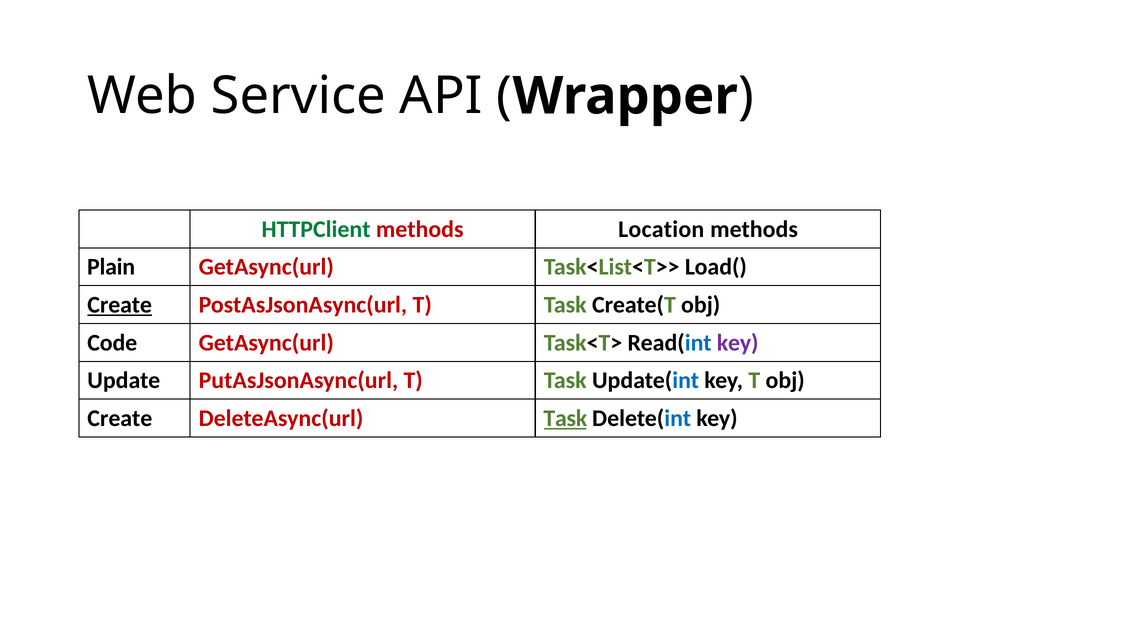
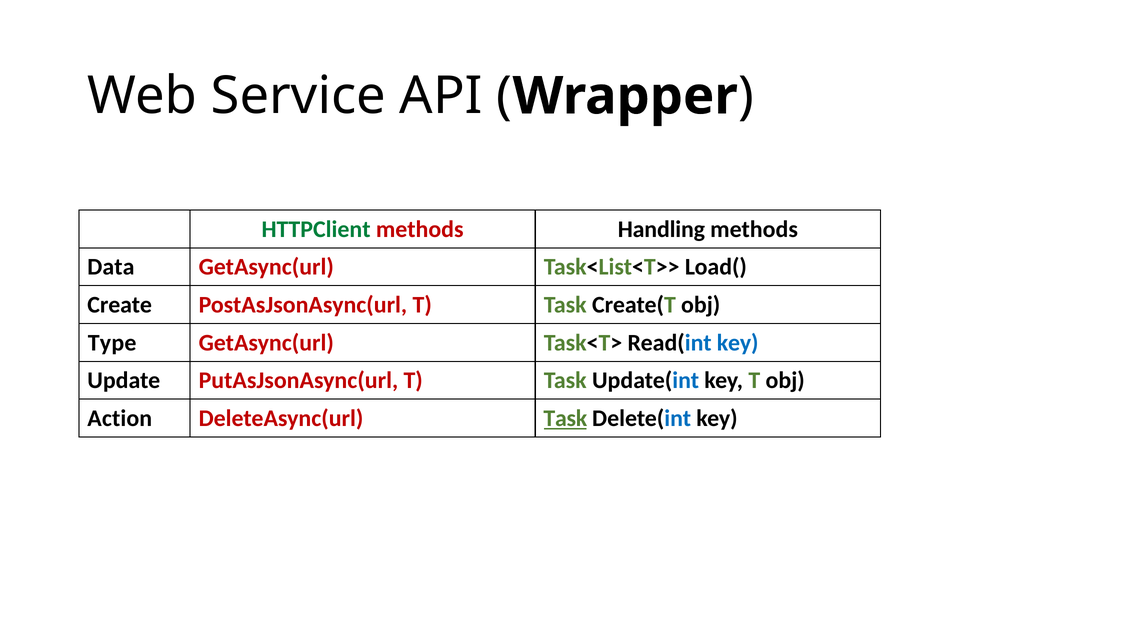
Location: Location -> Handling
Plain: Plain -> Data
Create at (120, 305) underline: present -> none
Code: Code -> Type
key at (738, 343) colour: purple -> blue
Create at (120, 419): Create -> Action
